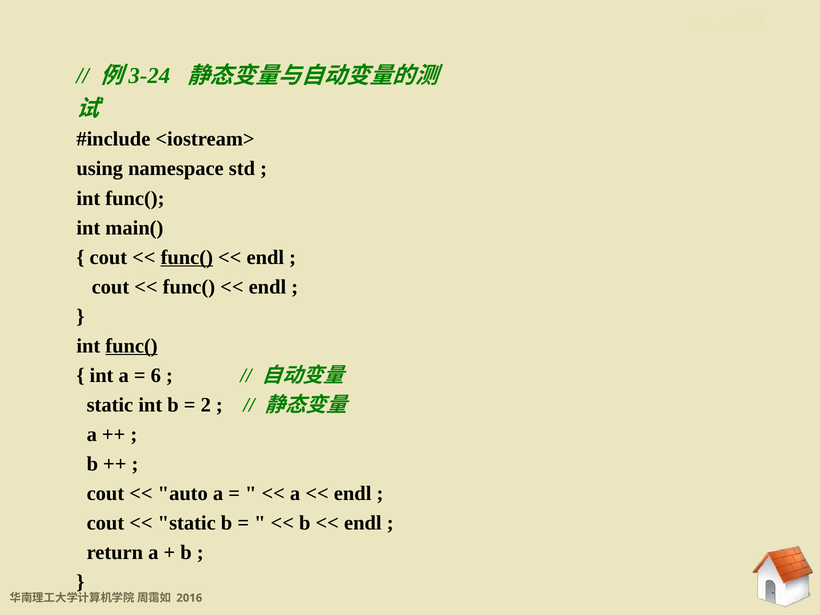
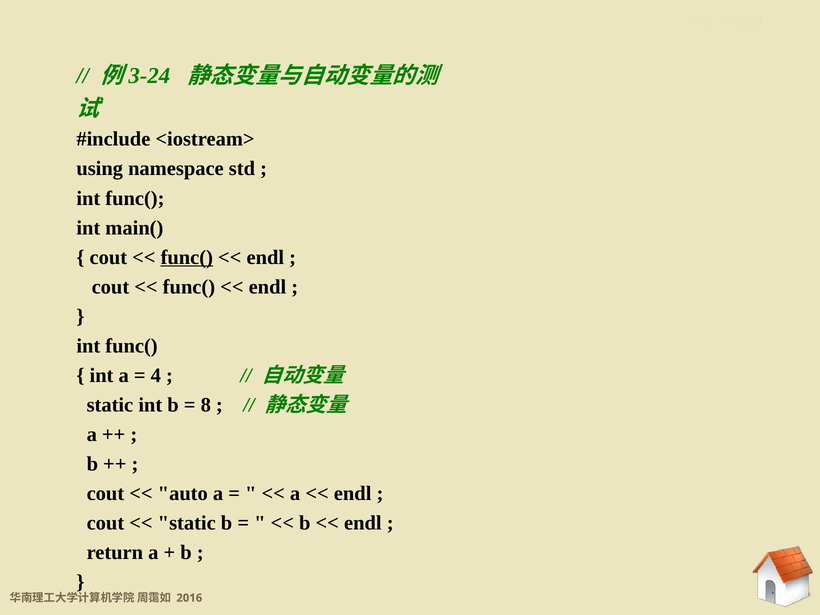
func( at (131, 346) underline: present -> none
6: 6 -> 4
2: 2 -> 8
